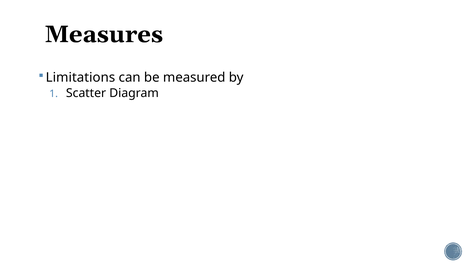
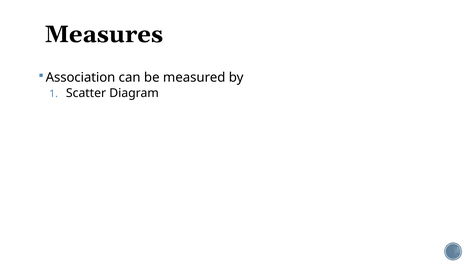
Limitations: Limitations -> Association
